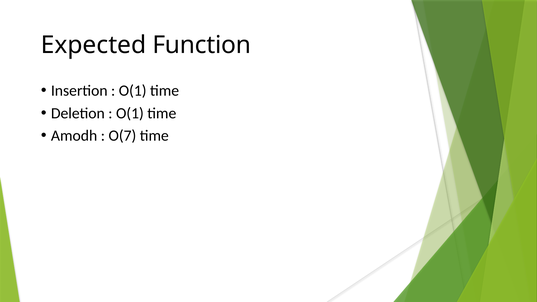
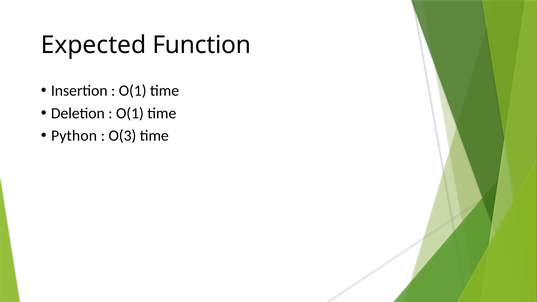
Amodh: Amodh -> Python
O(7: O(7 -> O(3
